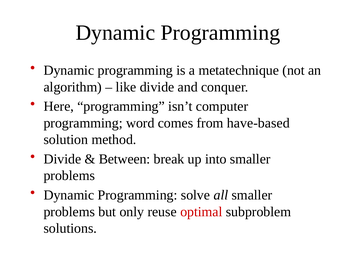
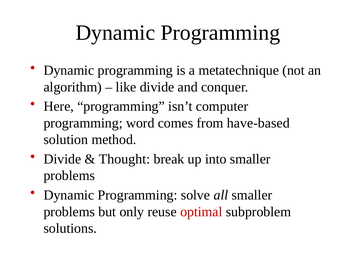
Between: Between -> Thought
